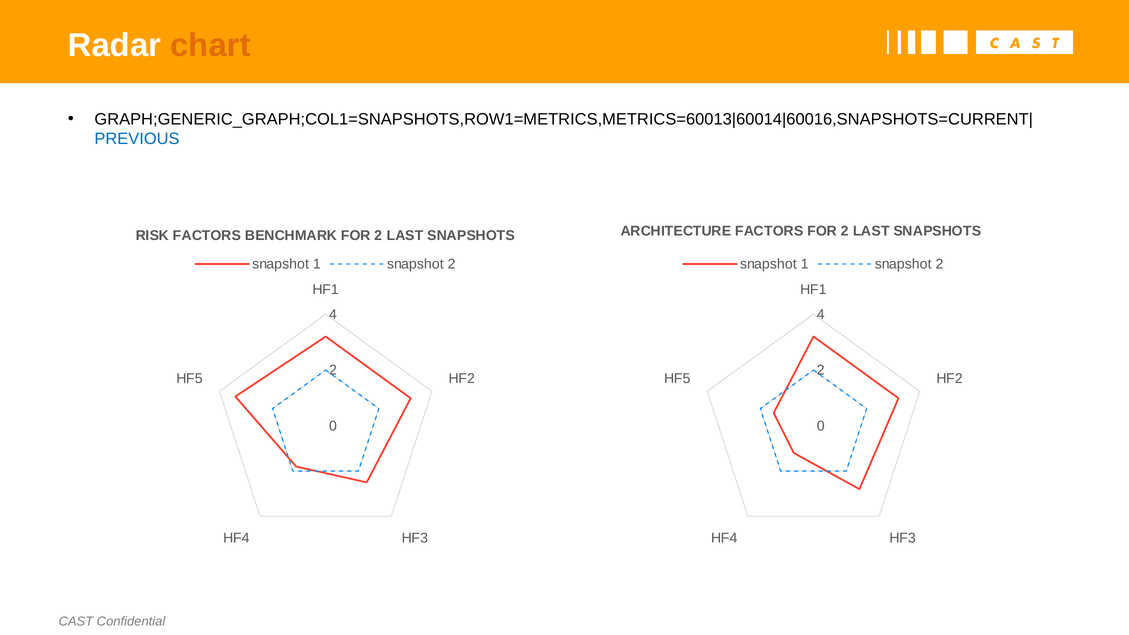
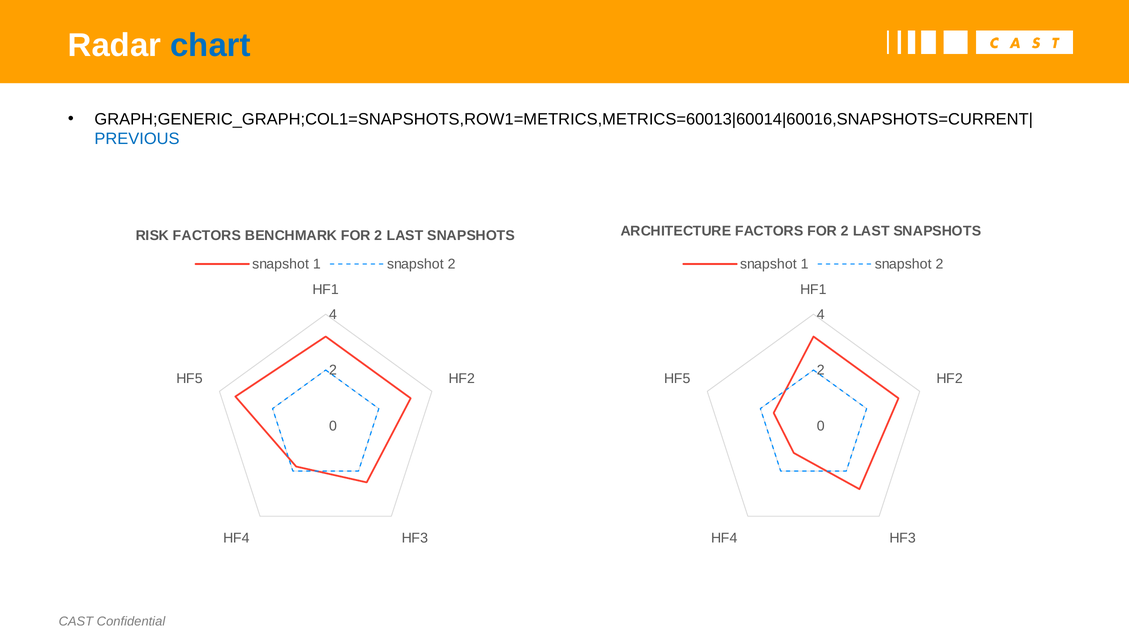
chart colour: orange -> blue
